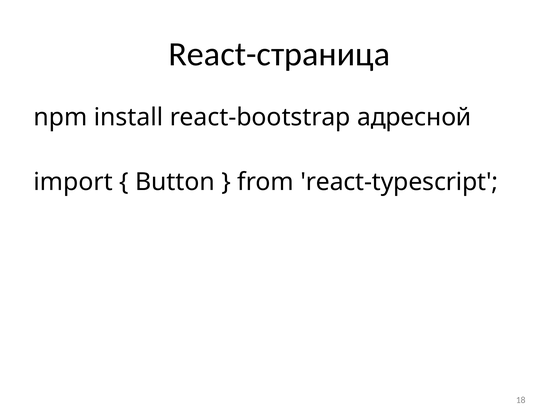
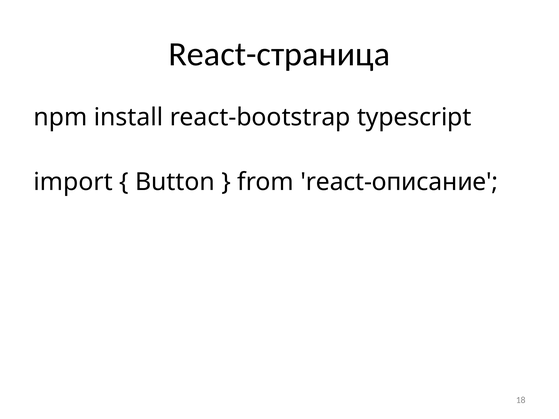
адресной: адресной -> typescript
react-typescript: react-typescript -> react-описание
